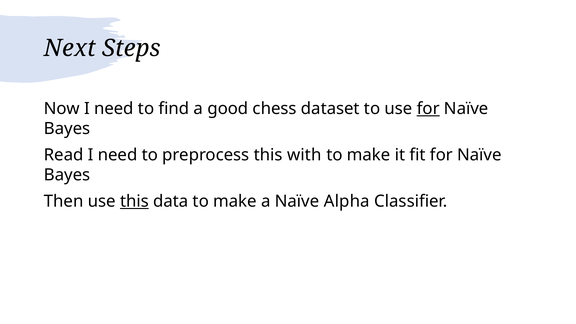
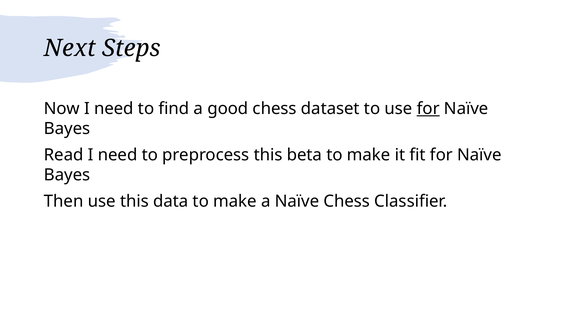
with: with -> beta
this at (134, 201) underline: present -> none
Naïve Alpha: Alpha -> Chess
